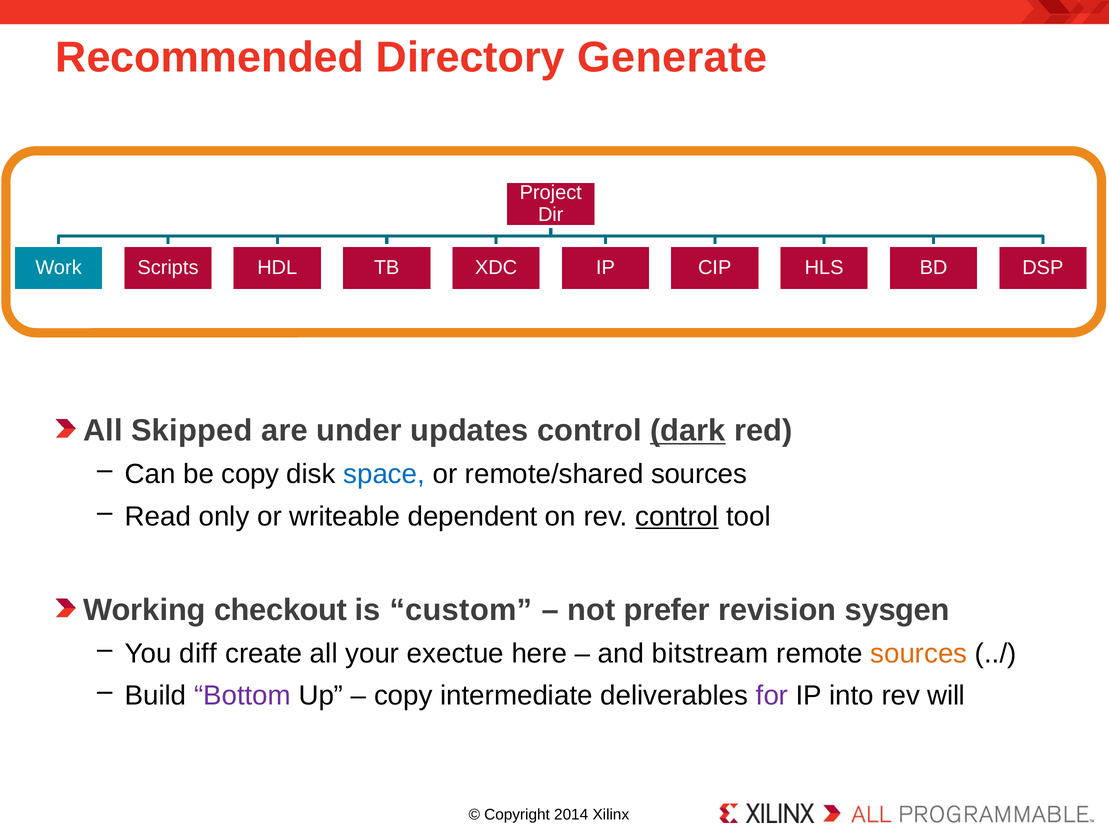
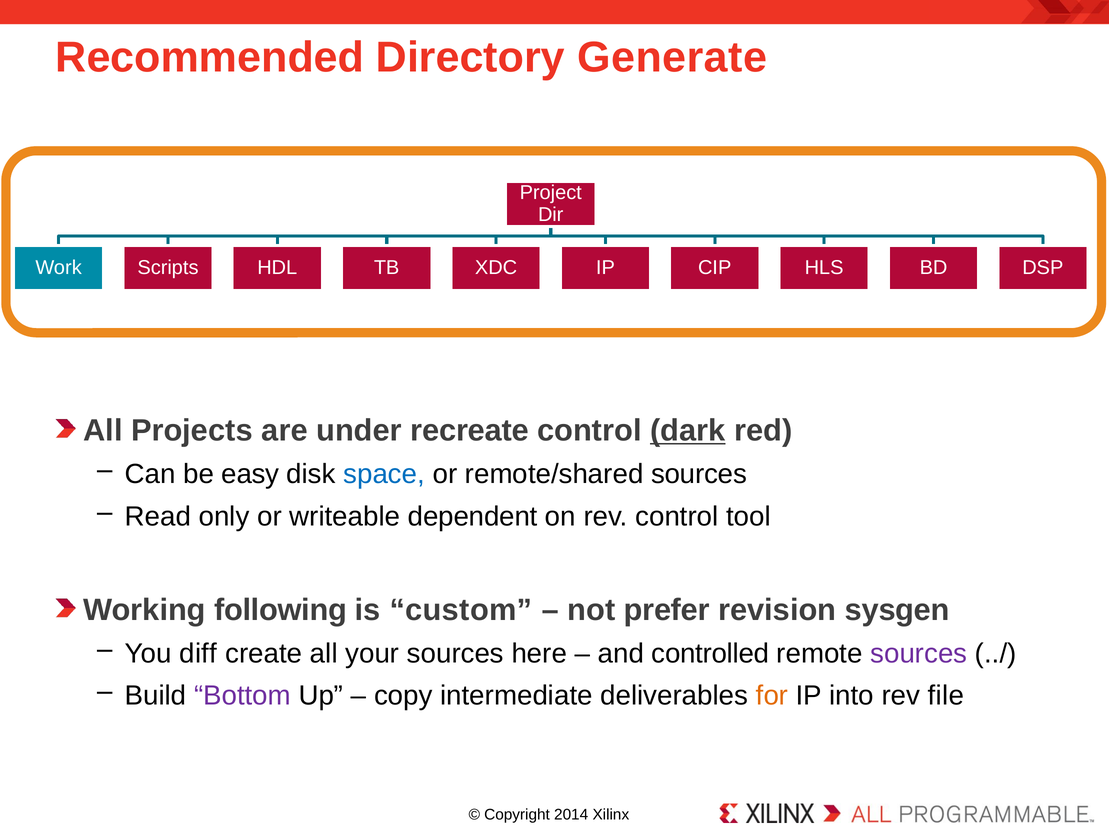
Skipped: Skipped -> Projects
updates: updates -> recreate
be copy: copy -> easy
control at (677, 516) underline: present -> none
checkout: checkout -> following
your exectue: exectue -> sources
bitstream: bitstream -> controlled
sources at (919, 653) colour: orange -> purple
for colour: purple -> orange
will: will -> file
